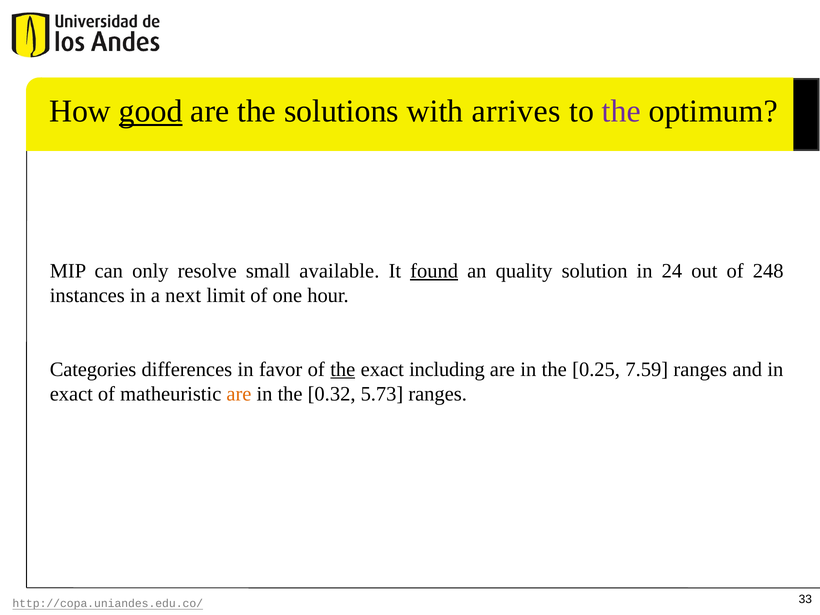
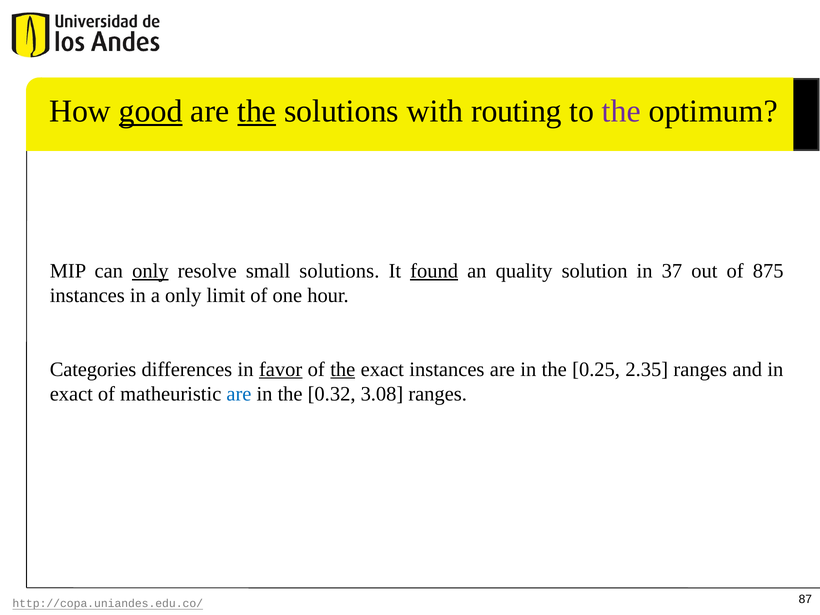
the at (257, 111) underline: none -> present
arrives: arrives -> routing
only at (150, 271) underline: none -> present
small available: available -> solutions
24: 24 -> 37
248: 248 -> 875
a next: next -> only
favor underline: none -> present
exact including: including -> instances
7.59: 7.59 -> 2.35
are at (239, 394) colour: orange -> blue
5.73: 5.73 -> 3.08
33: 33 -> 87
